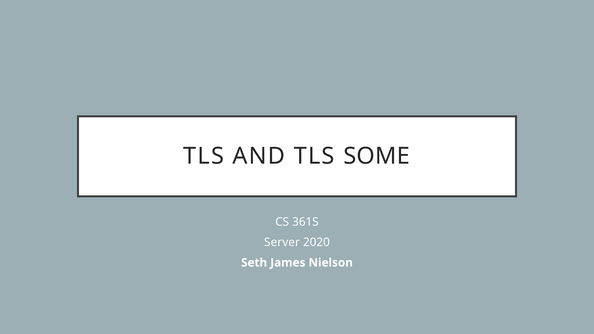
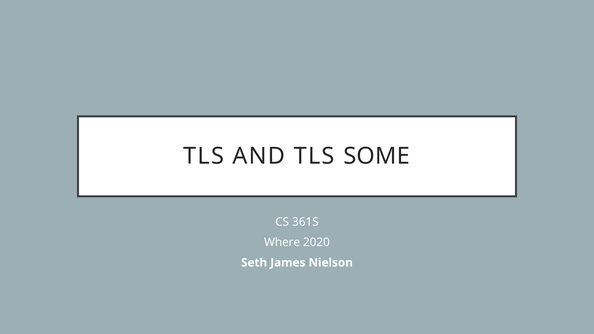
Server: Server -> Where
